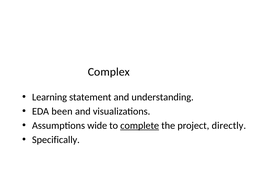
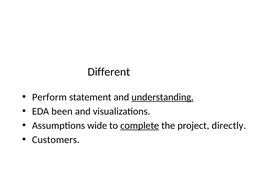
Complex: Complex -> Different
Learning: Learning -> Perform
understanding underline: none -> present
Specifically: Specifically -> Customers
